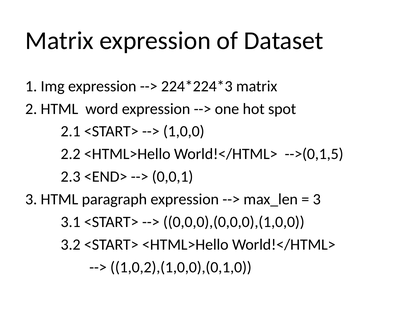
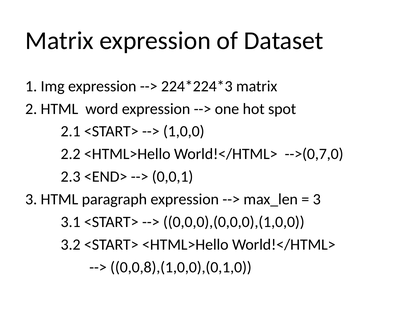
-->(0,1,5: -->(0,1,5 -> -->(0,7,0
1,0,2),(1,0,0),(0,1,0: 1,0,2),(1,0,0),(0,1,0 -> 0,0,8),(1,0,0),(0,1,0
